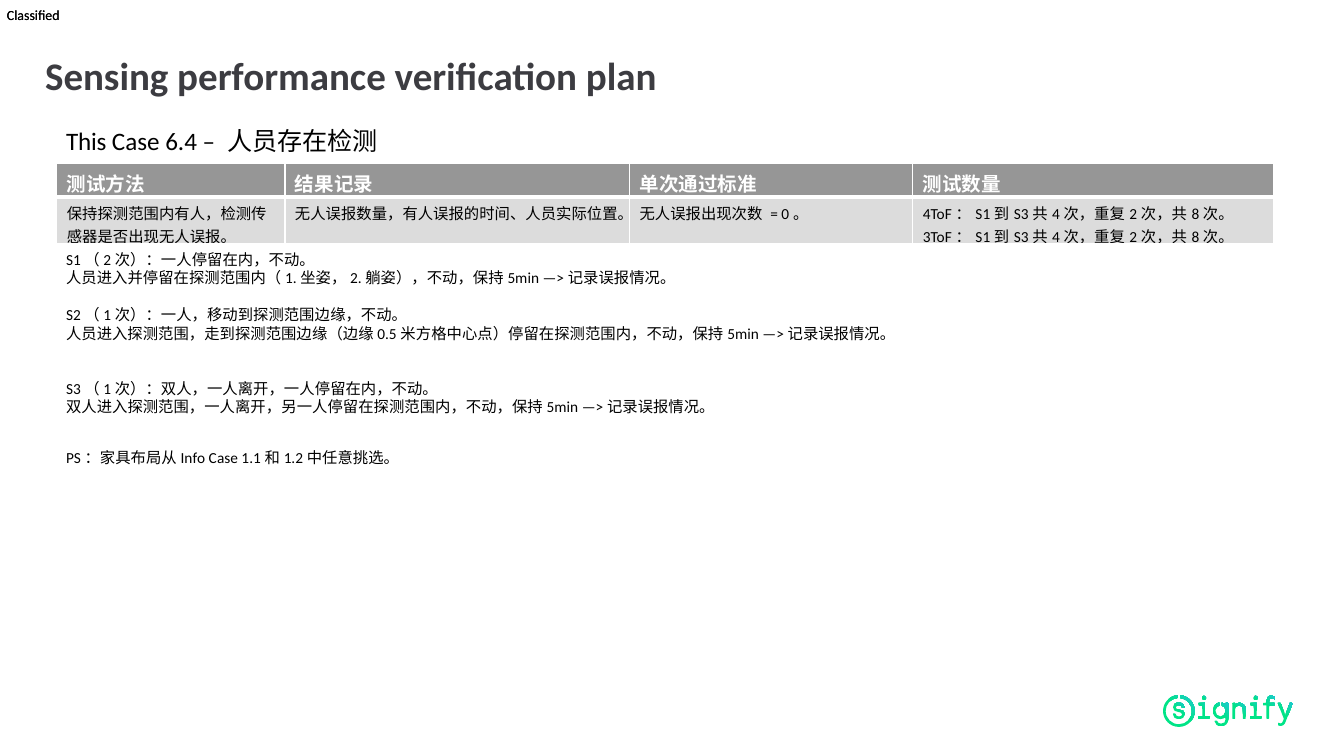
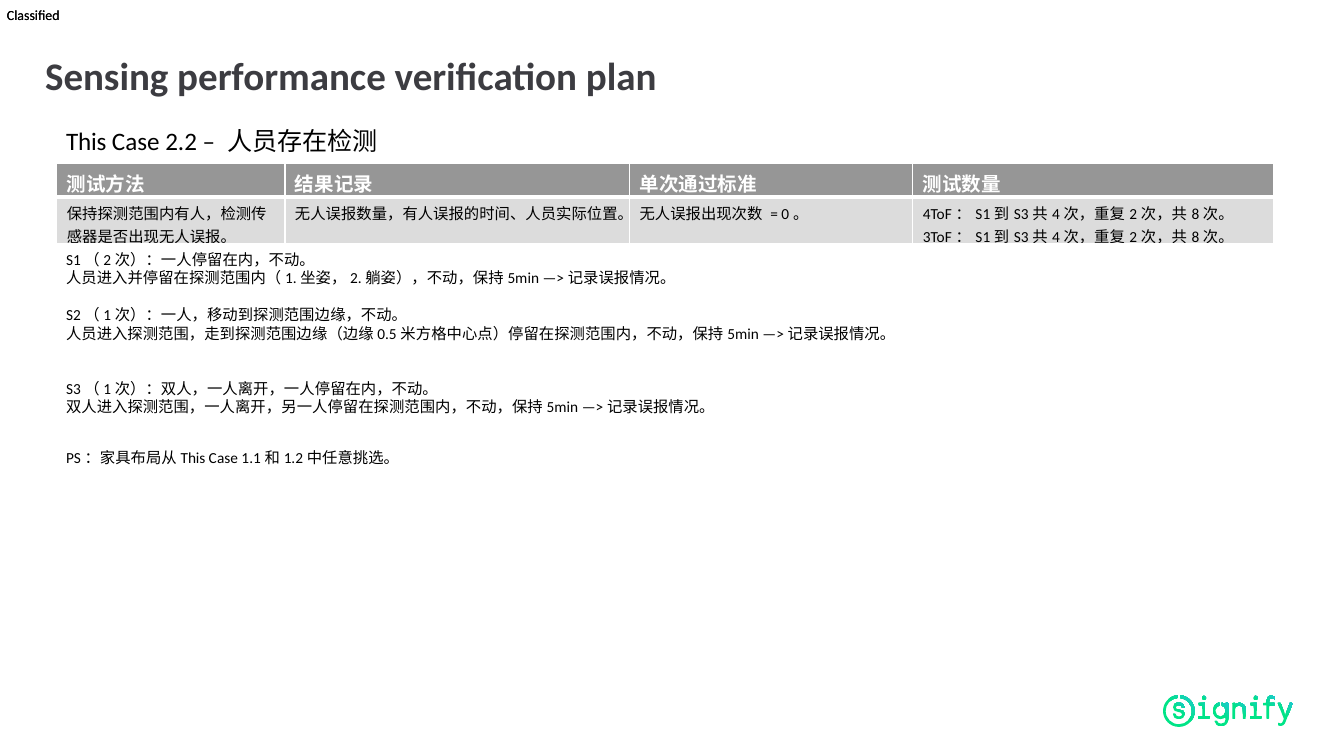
6.4: 6.4 -> 2.2
Info at (193, 458): Info -> This
